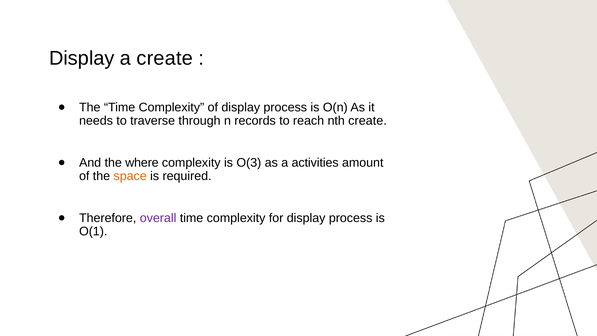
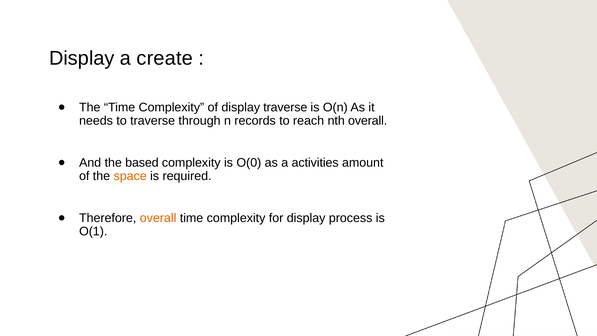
of display process: process -> traverse
nth create: create -> overall
where: where -> based
O(3: O(3 -> O(0
overall at (158, 218) colour: purple -> orange
